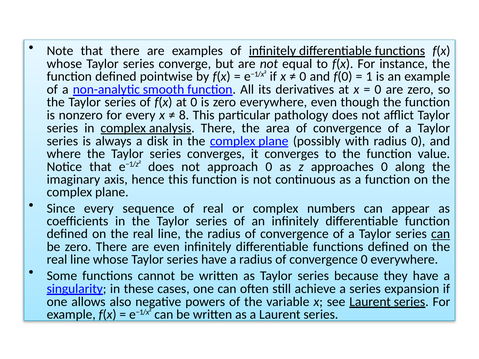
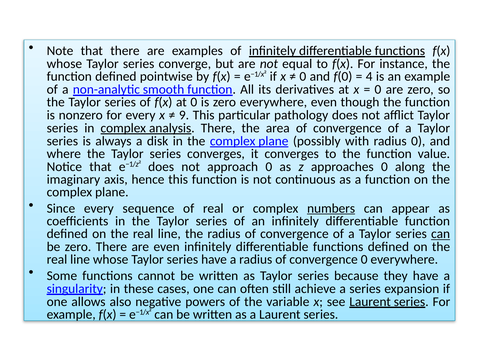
1: 1 -> 4
8: 8 -> 9
numbers underline: none -> present
